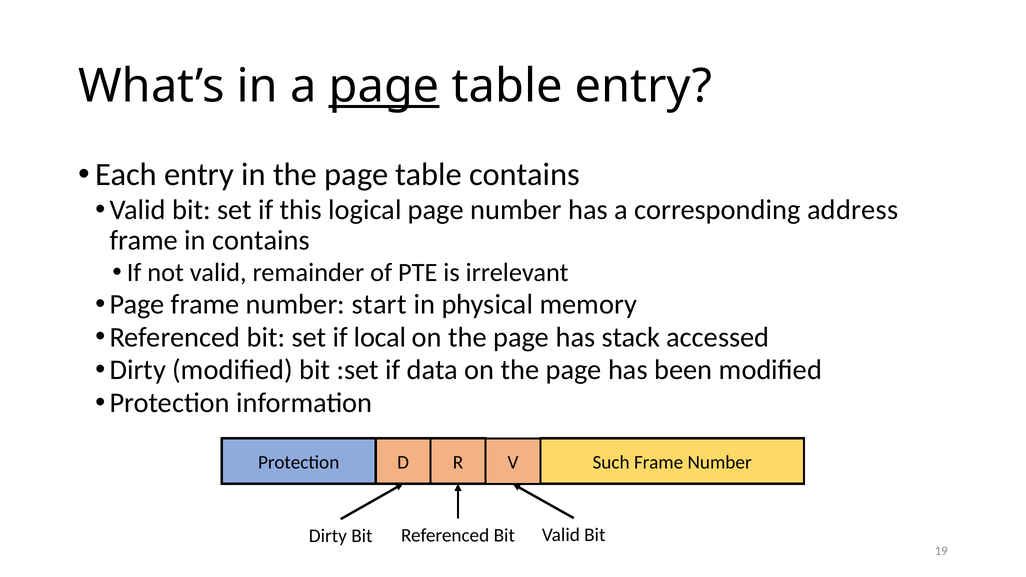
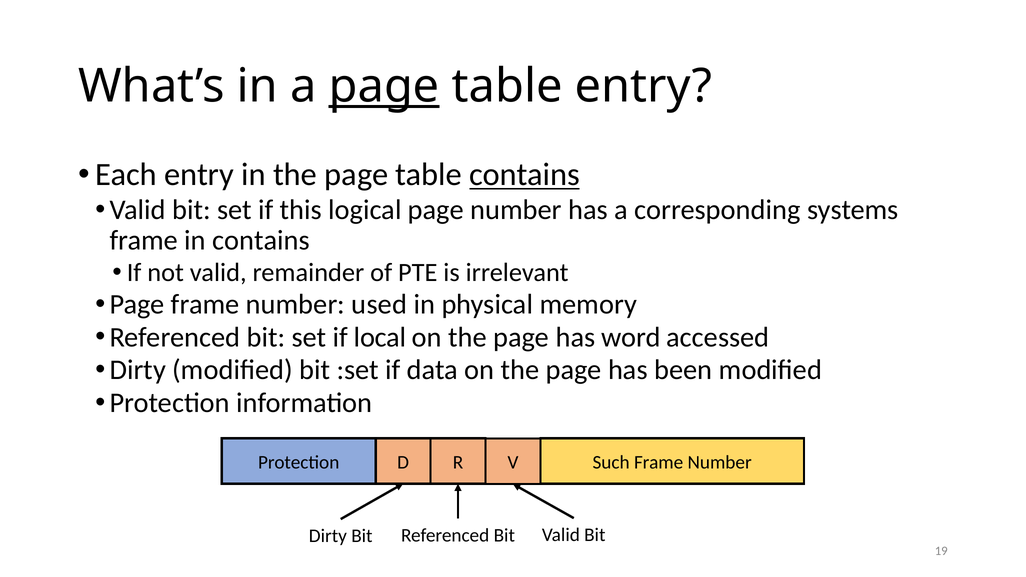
contains at (525, 175) underline: none -> present
address: address -> systems
start: start -> used
stack: stack -> word
